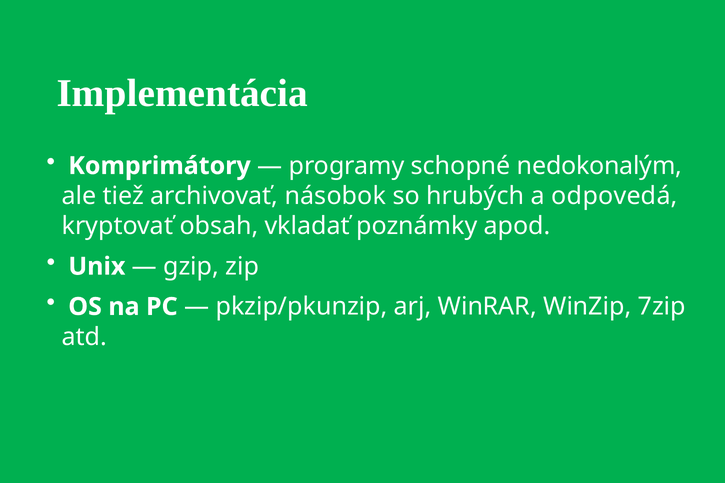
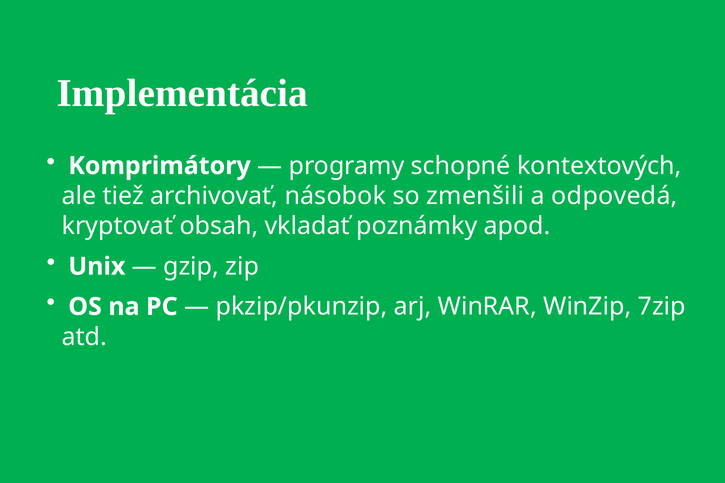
nedokonalým: nedokonalým -> kontextových
hrubých: hrubých -> zmenšili
